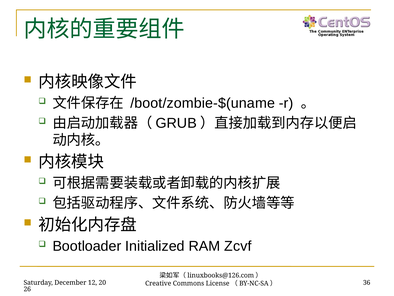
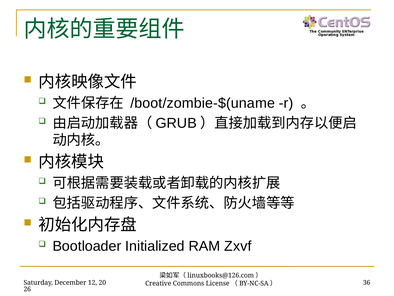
Zcvf: Zcvf -> Zxvf
